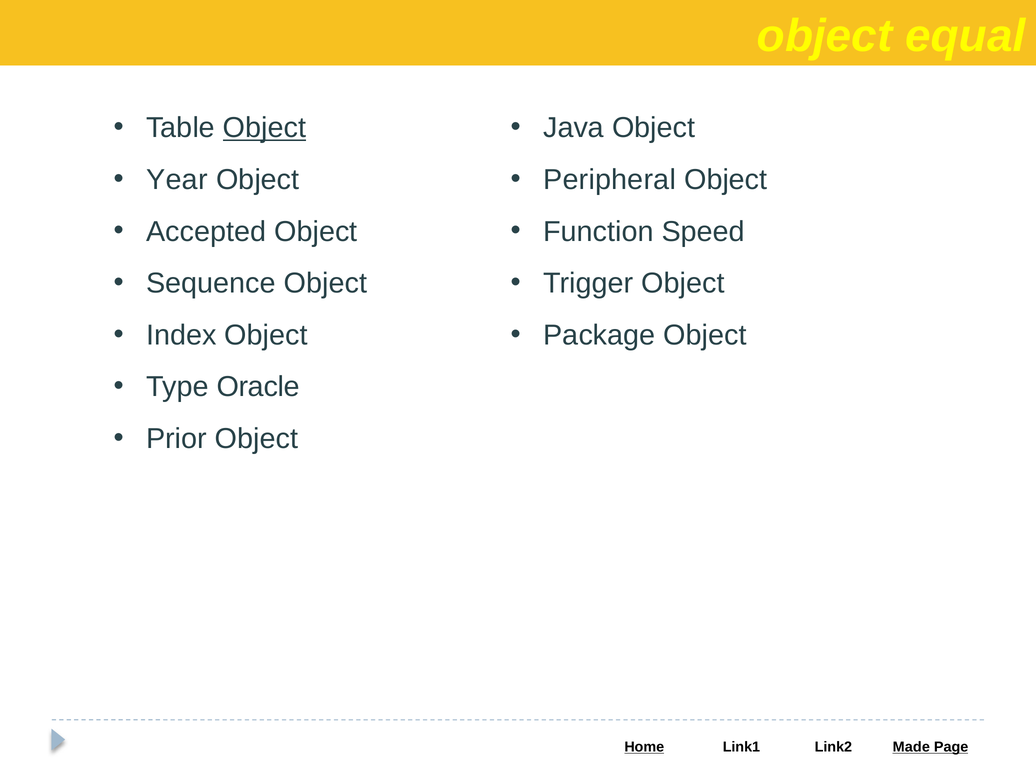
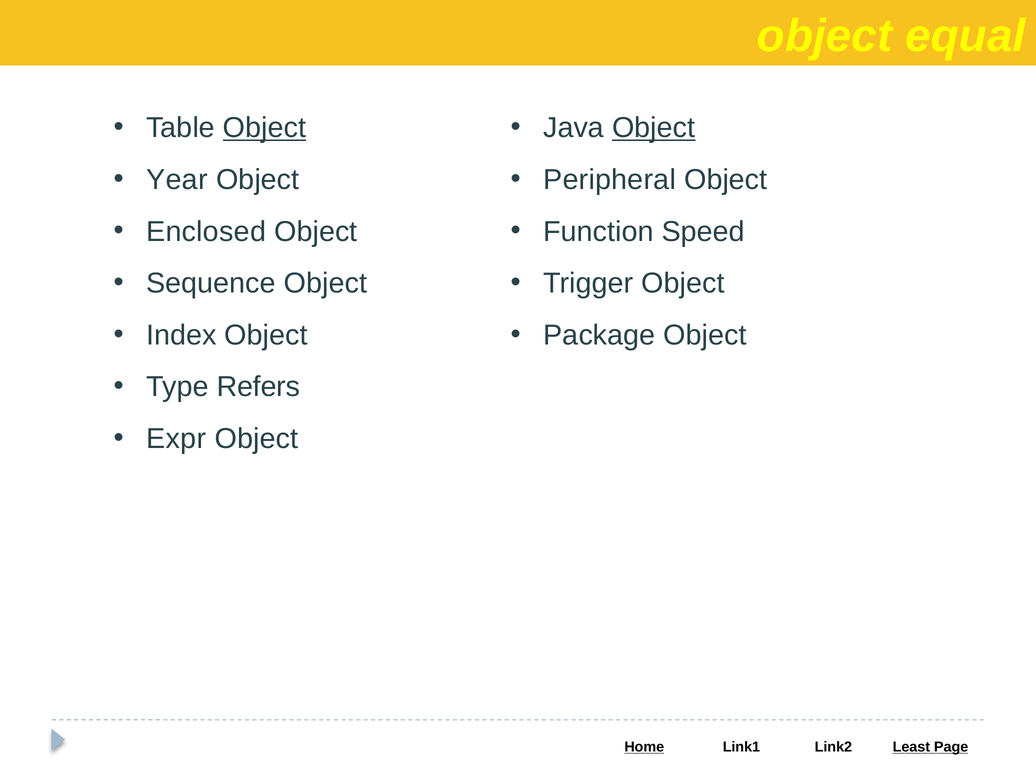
Object at (654, 128) underline: none -> present
Accepted: Accepted -> Enclosed
Oracle: Oracle -> Refers
Prior: Prior -> Expr
Made: Made -> Least
